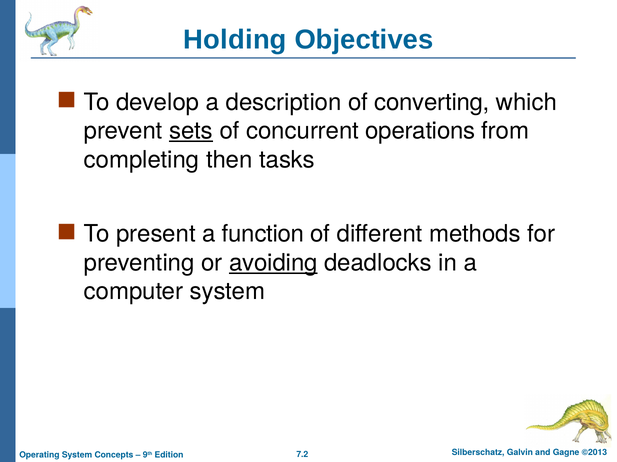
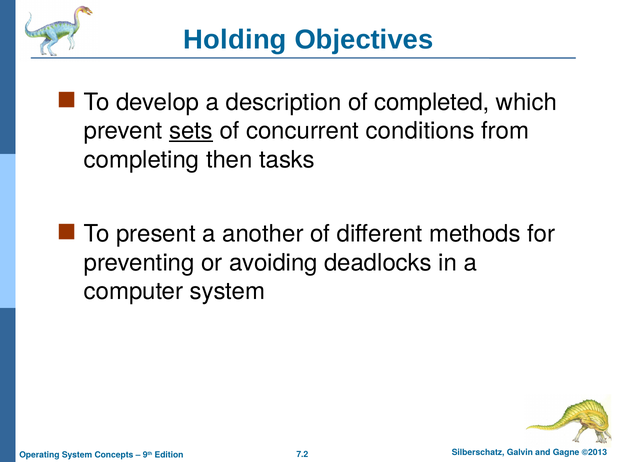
converting: converting -> completed
operations: operations -> conditions
function: function -> another
avoiding underline: present -> none
